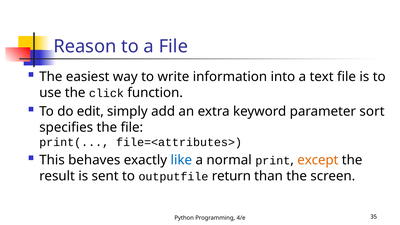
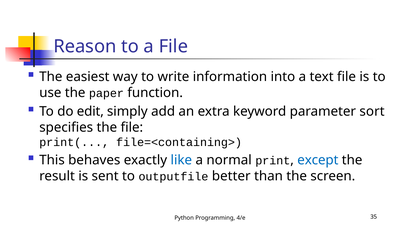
click: click -> paper
file=<attributes>: file=<attributes> -> file=<containing>
except colour: orange -> blue
return: return -> better
